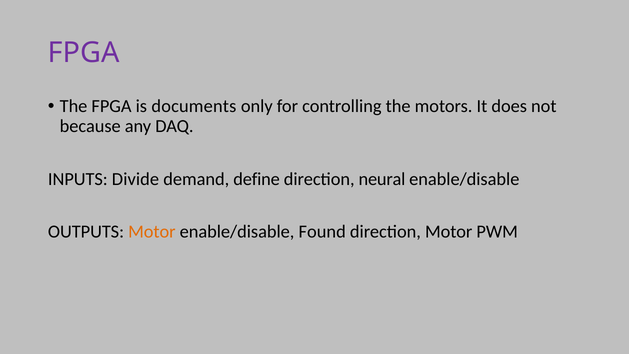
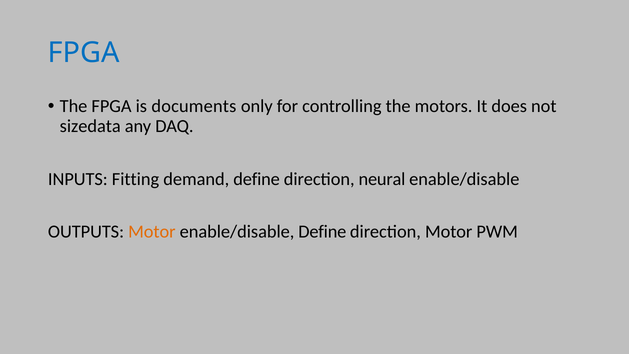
FPGA at (84, 53) colour: purple -> blue
because: because -> sizedata
Divide: Divide -> Fitting
enable/disable Found: Found -> Define
